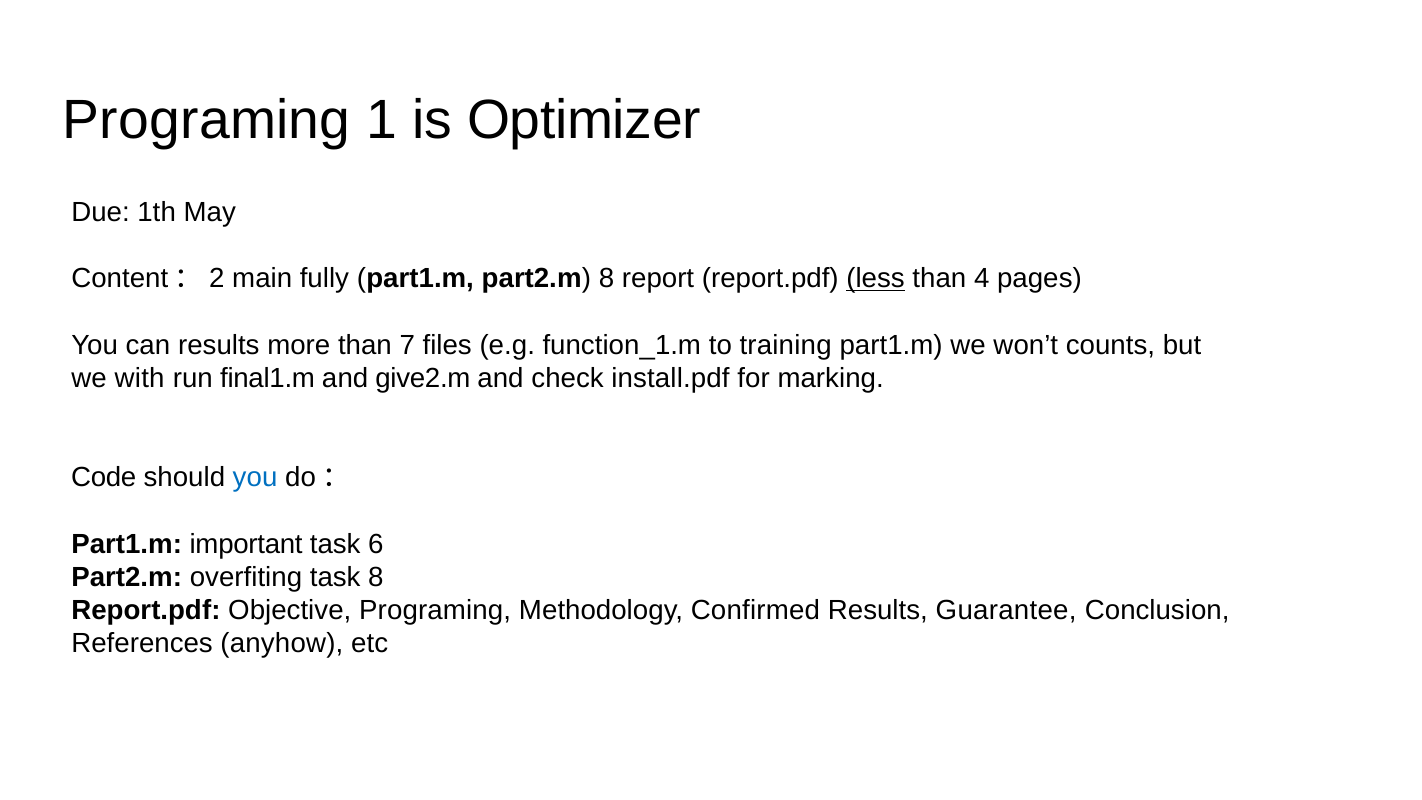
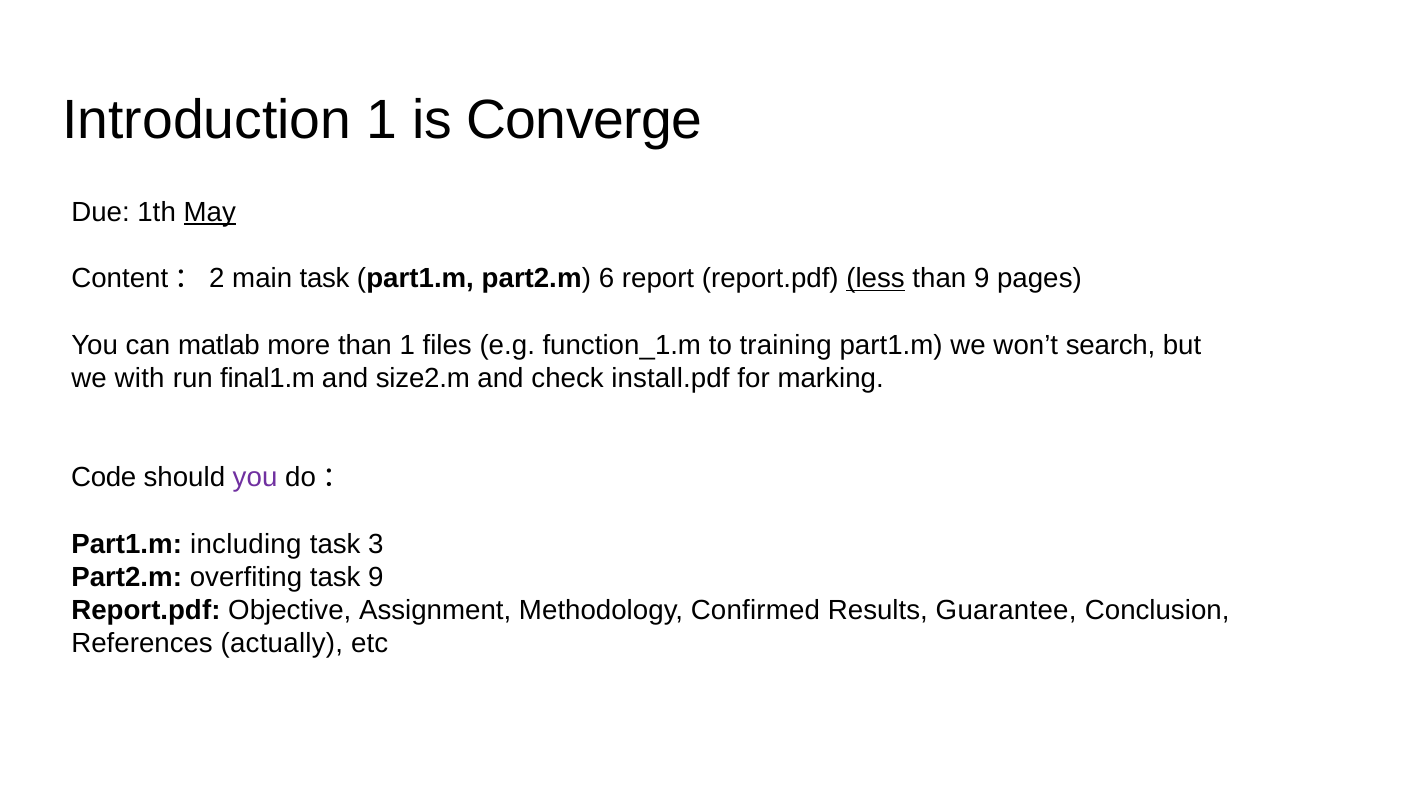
Programing at (207, 120): Programing -> Introduction
Optimizer: Optimizer -> Converge
May underline: none -> present
main fully: fully -> task
part2.m 8: 8 -> 6
than 4: 4 -> 9
can results: results -> matlab
than 7: 7 -> 1
counts: counts -> search
give2.m: give2.m -> size2.m
you at (255, 478) colour: blue -> purple
important: important -> including
6: 6 -> 3
task 8: 8 -> 9
Objective Programing: Programing -> Assignment
anyhow: anyhow -> actually
